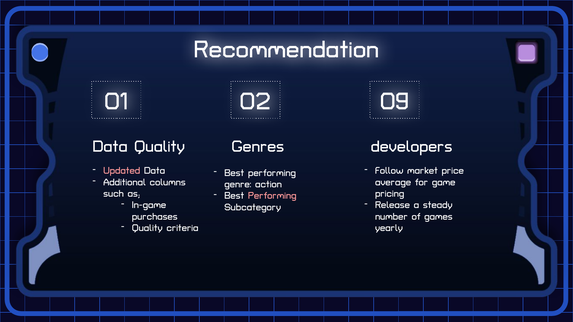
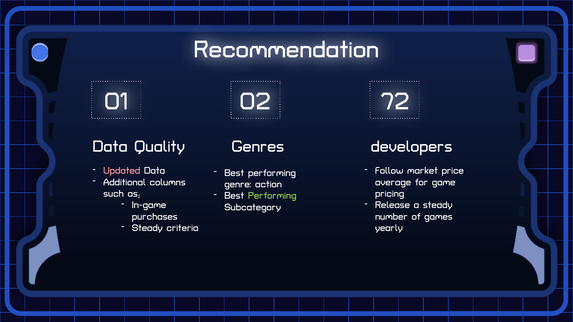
09: 09 -> 72
Performing at (272, 196) colour: pink -> light green
Quality at (147, 228): Quality -> Steady
